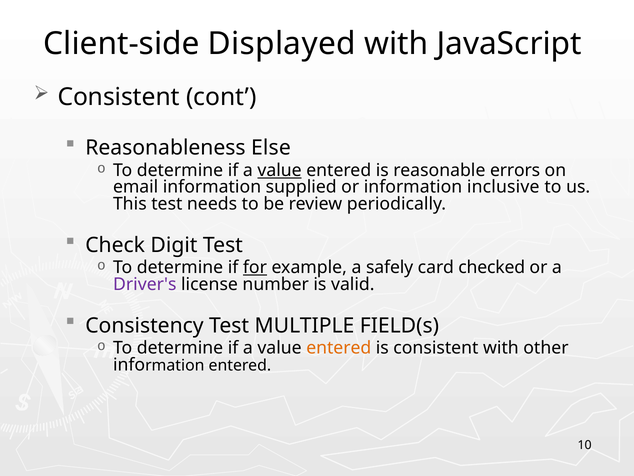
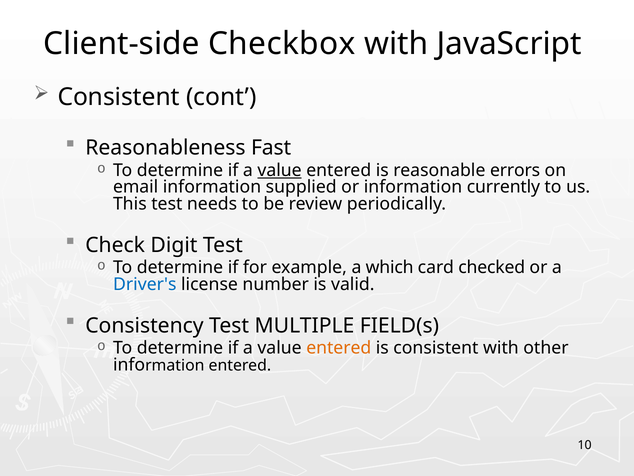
Displayed: Displayed -> Checkbox
Else: Else -> Fast
inclusive: inclusive -> currently
for underline: present -> none
safely: safely -> which
Driver's colour: purple -> blue
